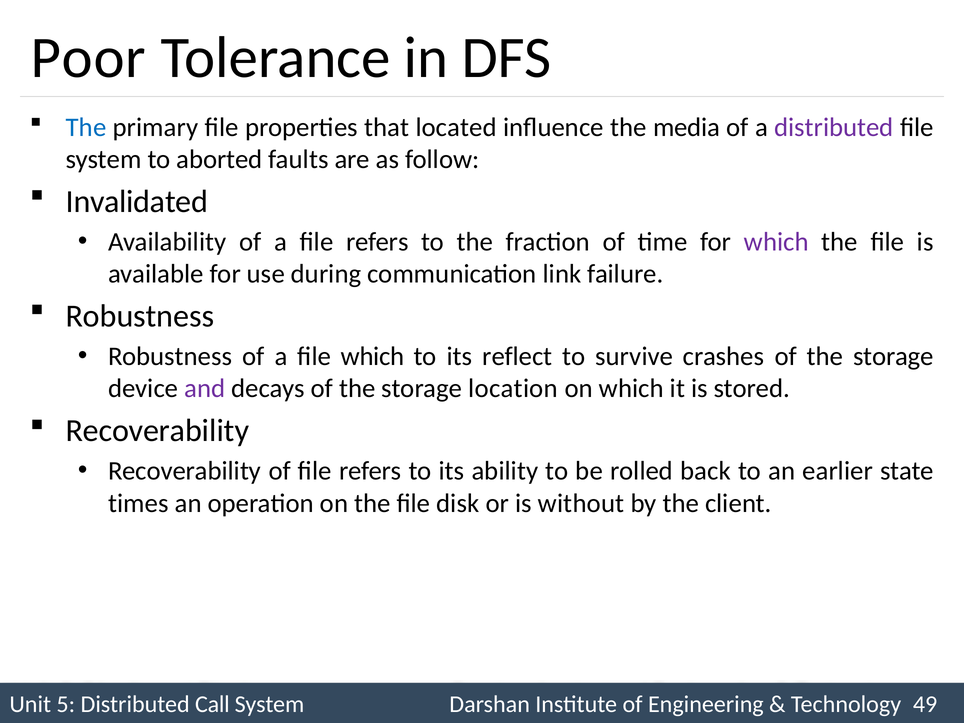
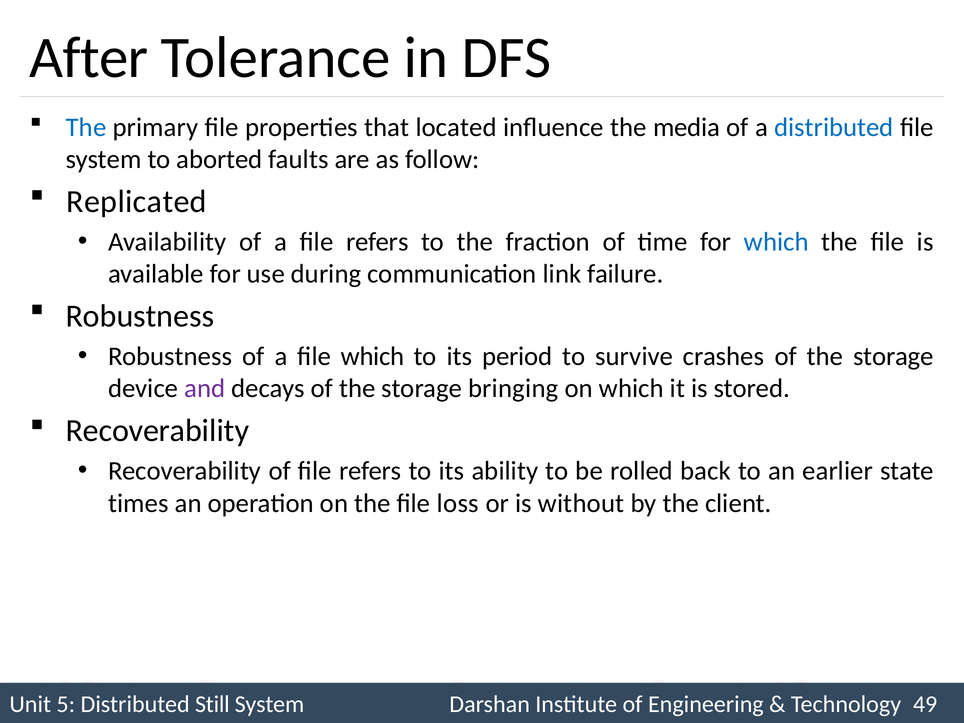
Poor: Poor -> After
distributed at (834, 127) colour: purple -> blue
Invalidated: Invalidated -> Replicated
which at (776, 242) colour: purple -> blue
reflect: reflect -> period
location: location -> bringing
disk: disk -> loss
Call: Call -> Still
